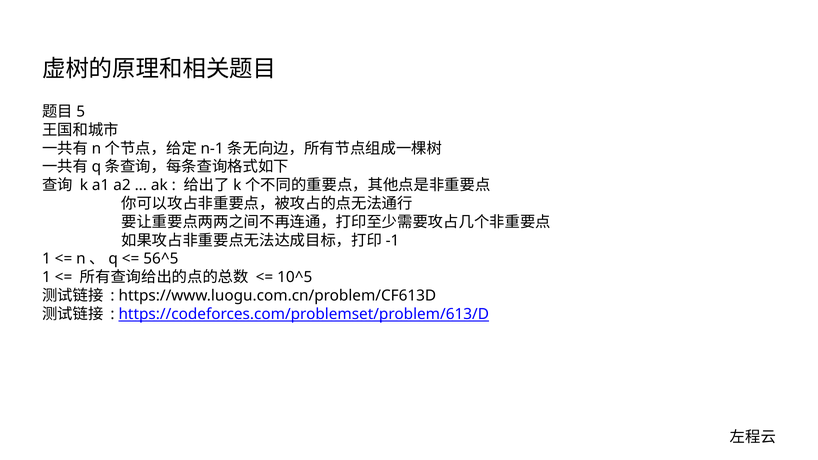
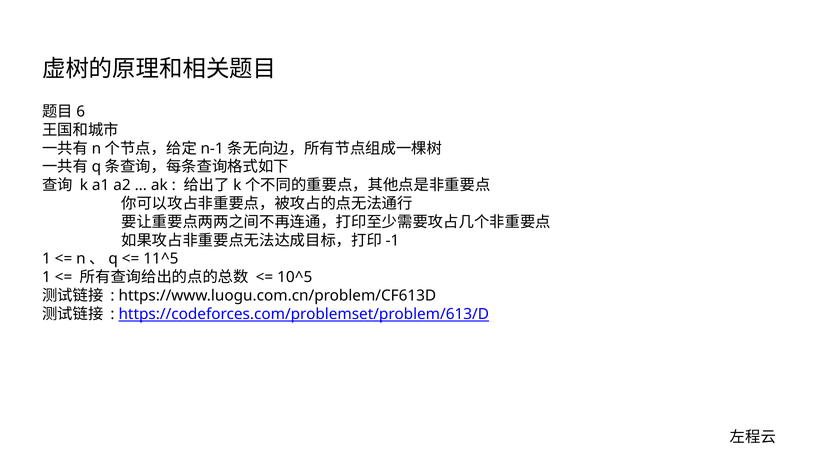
5: 5 -> 6
56^5: 56^5 -> 11^5
